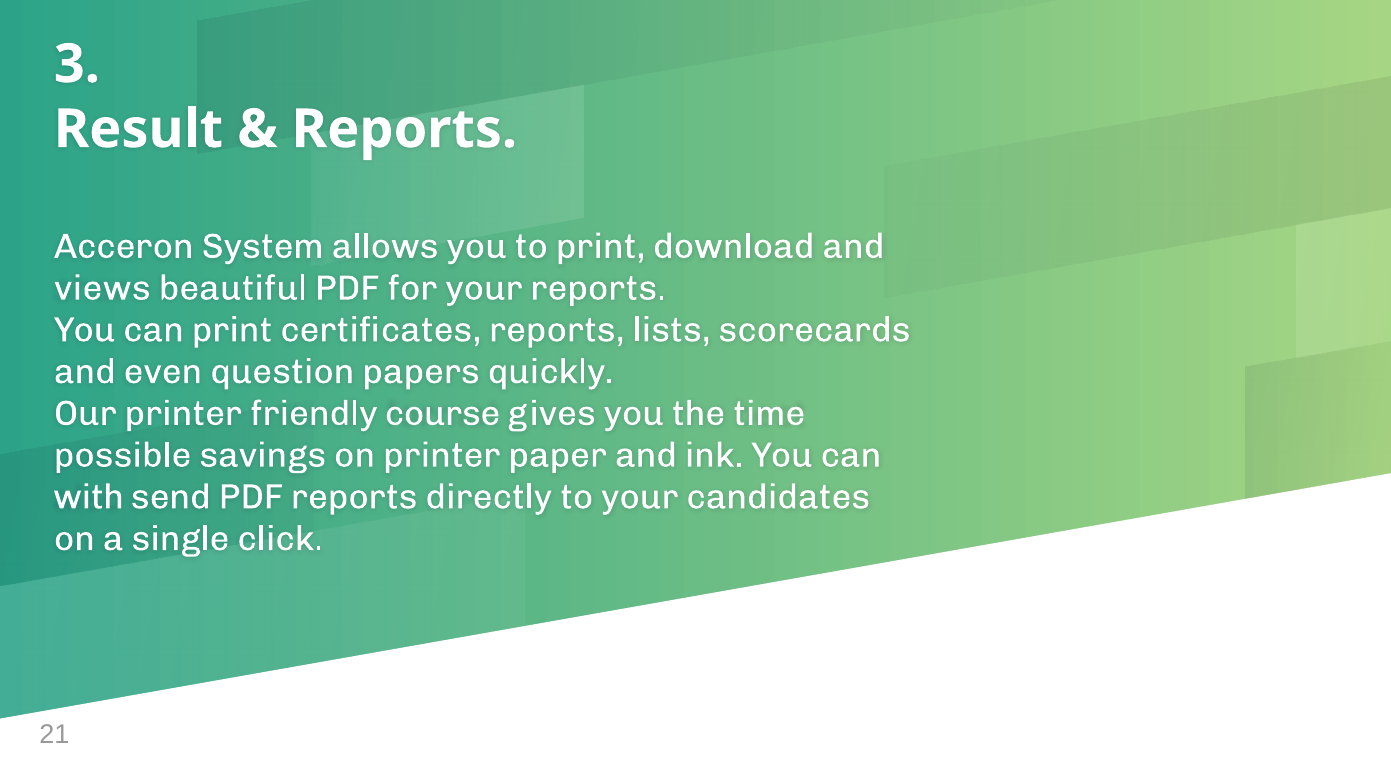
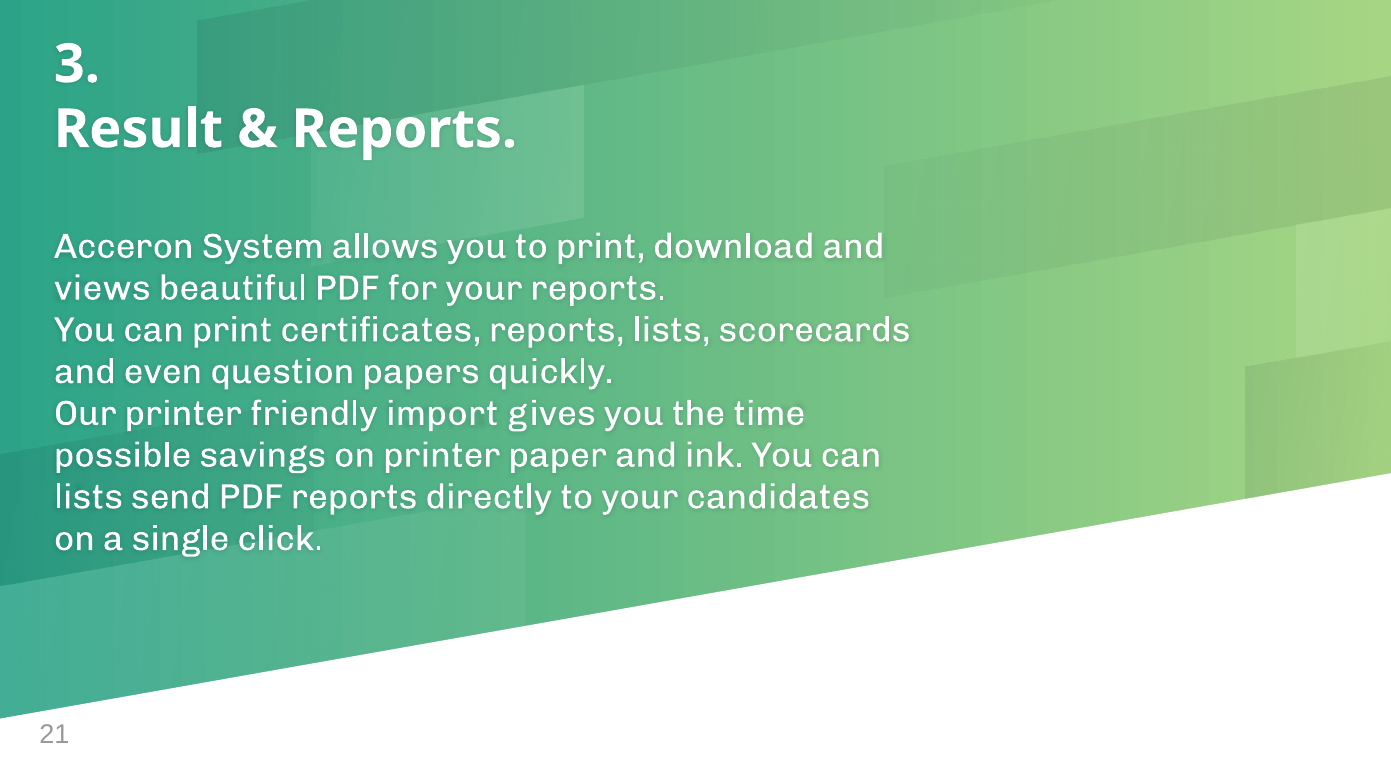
course: course -> import
with at (89, 497): with -> lists
